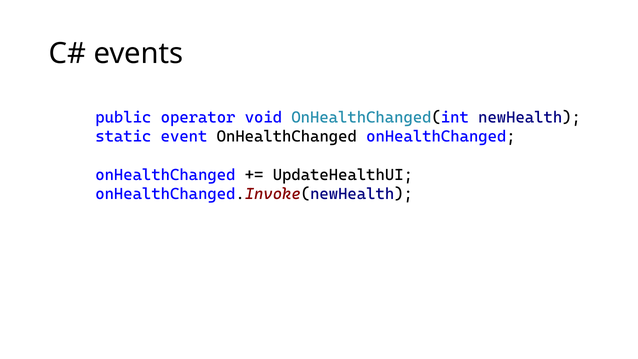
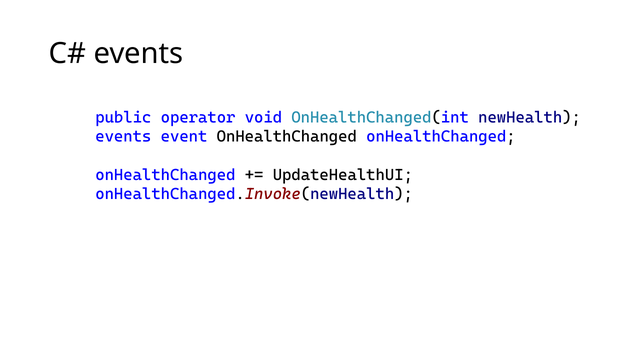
static at (123, 137): static -> events
